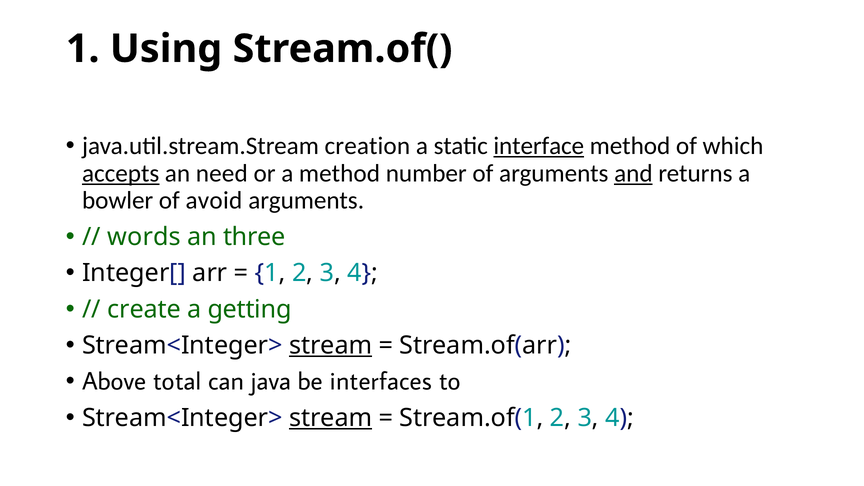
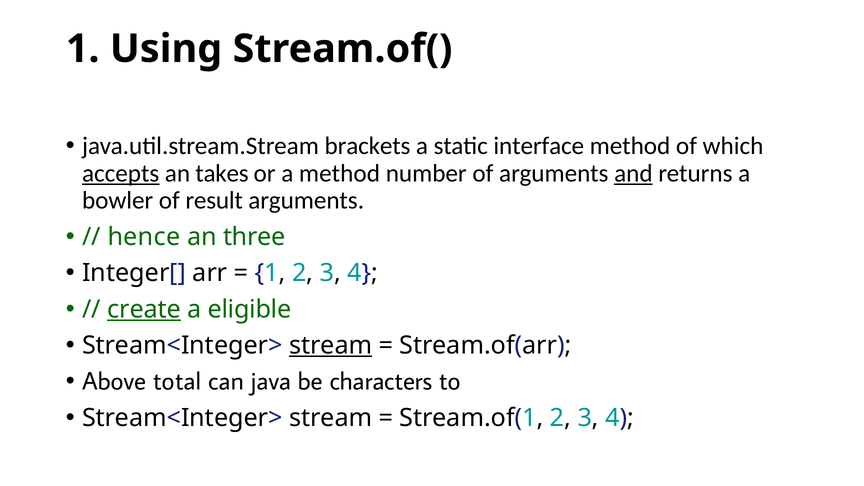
creation: creation -> brackets
interface underline: present -> none
need: need -> takes
avoid: avoid -> result
words: words -> hence
create underline: none -> present
getting: getting -> eligible
interfaces: interfaces -> characters
stream at (331, 418) underline: present -> none
